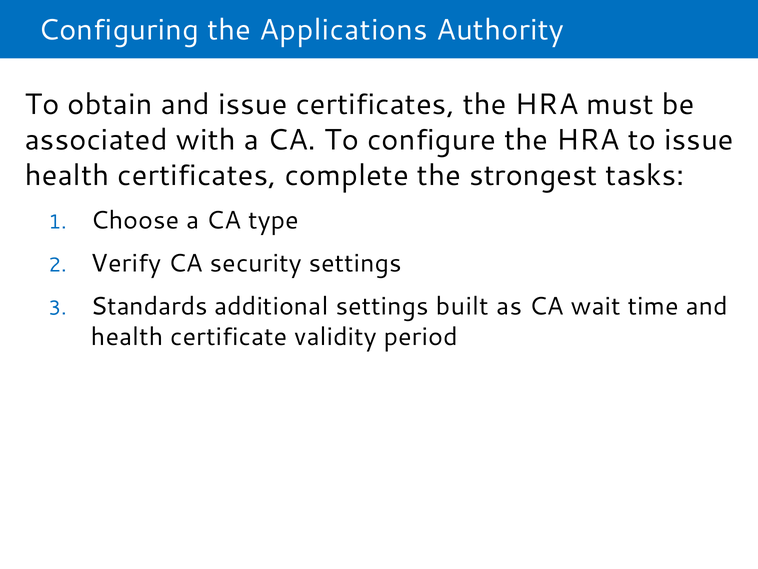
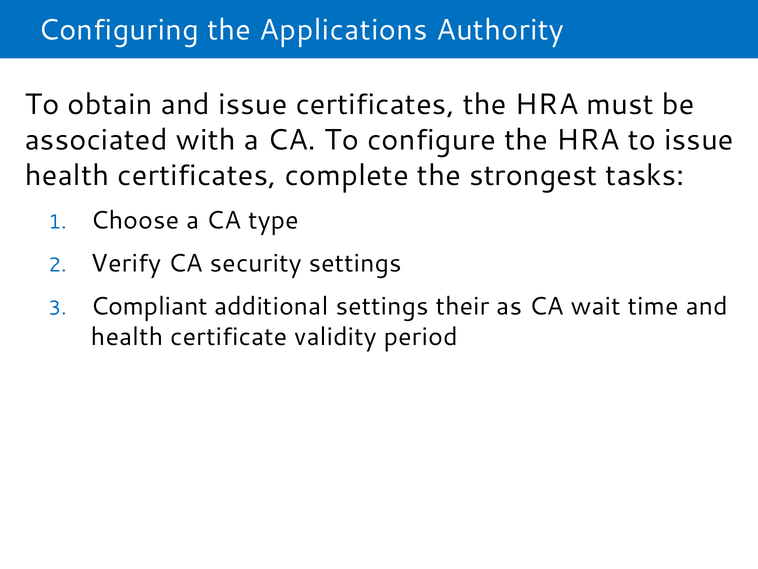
Standards: Standards -> Compliant
built: built -> their
